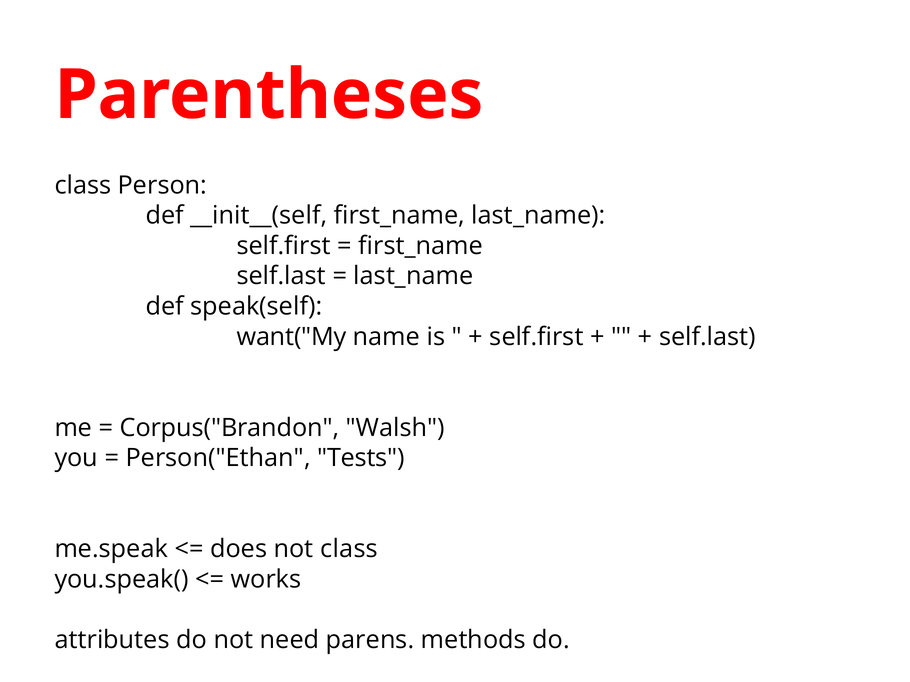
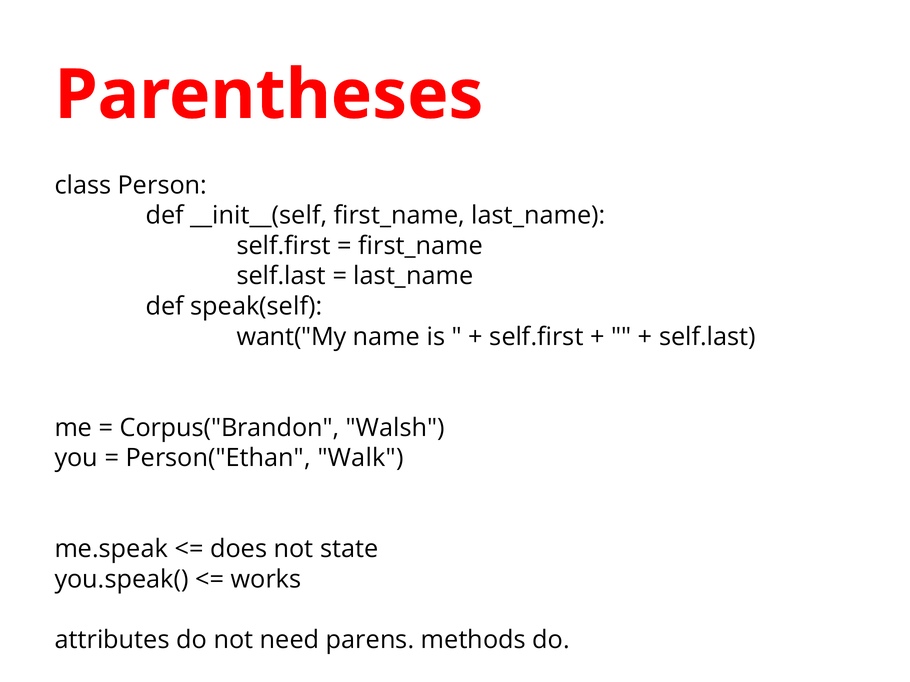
Tests: Tests -> Walk
not class: class -> state
